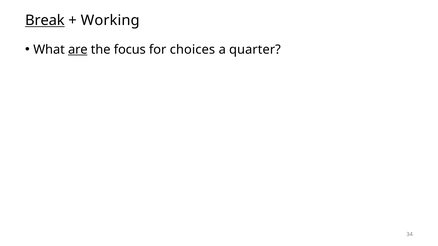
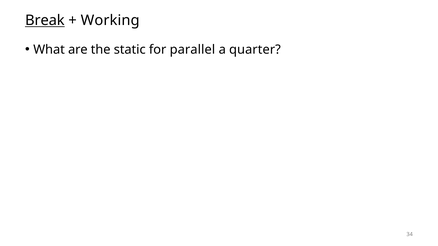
are underline: present -> none
focus: focus -> static
choices: choices -> parallel
